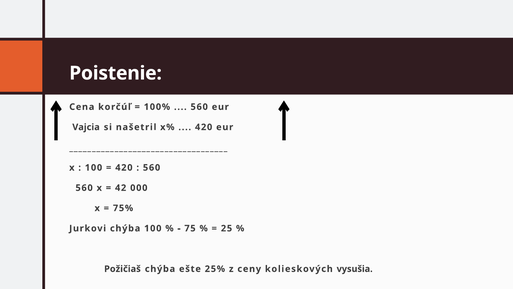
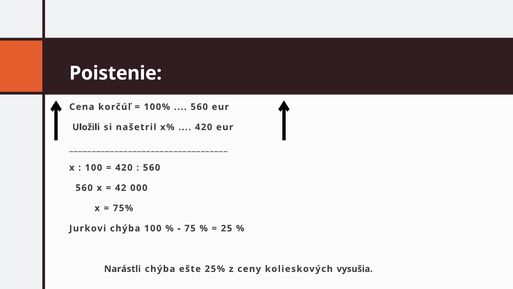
Vajcia: Vajcia -> Uložili
Požičiaš: Požičiaš -> Narástli
